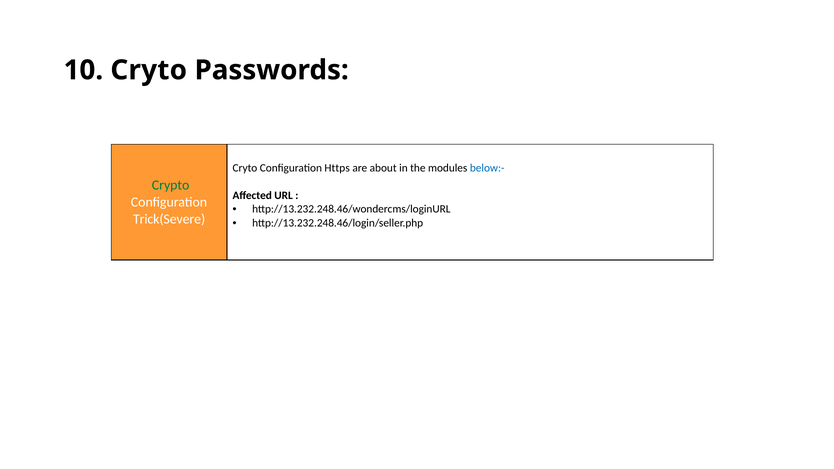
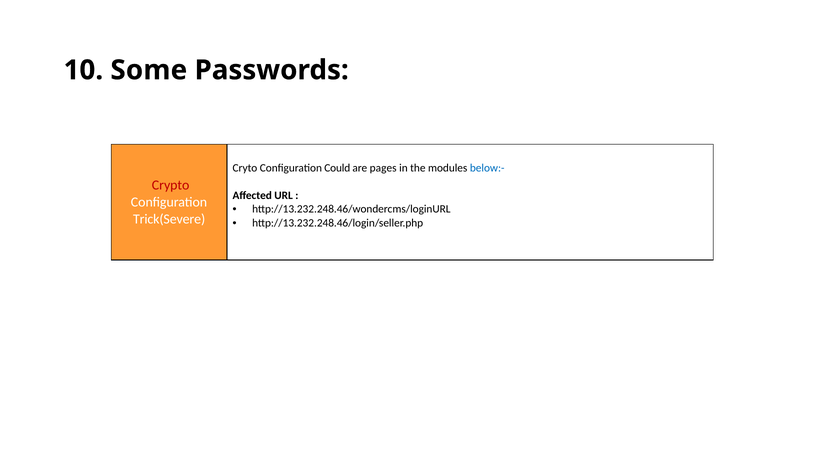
10 Cryto: Cryto -> Some
Https: Https -> Could
about: about -> pages
Crypto colour: green -> red
